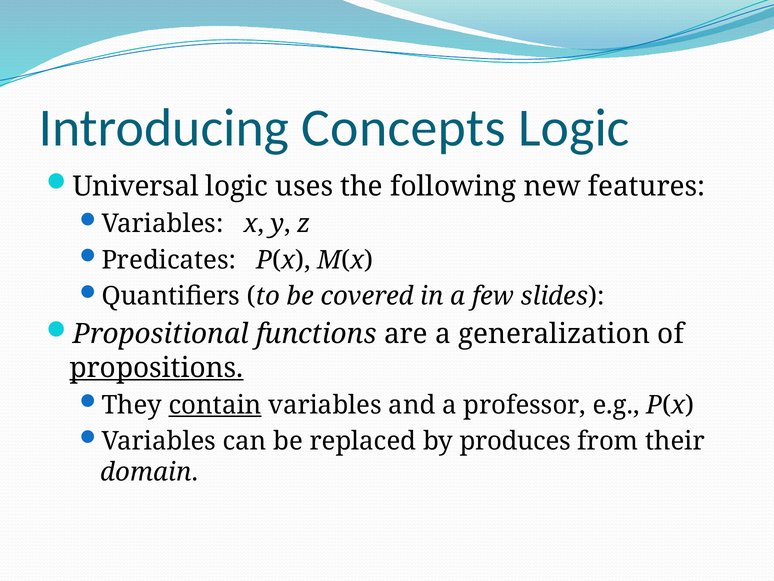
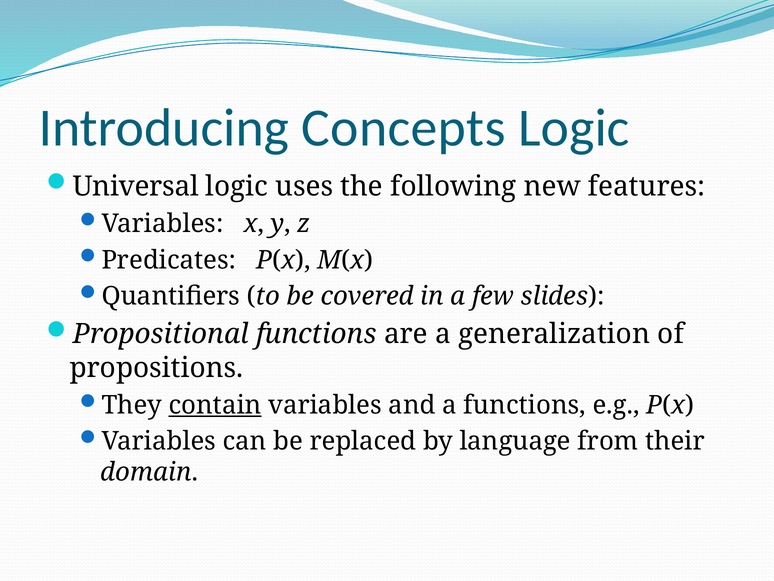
propositions underline: present -> none
a professor: professor -> functions
produces: produces -> language
